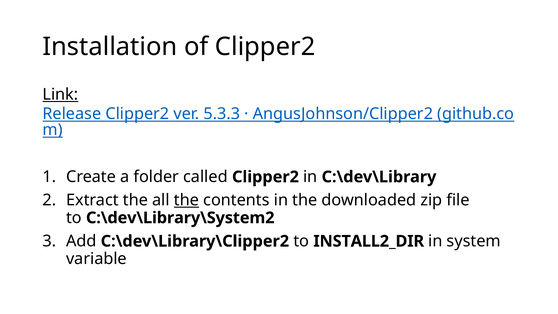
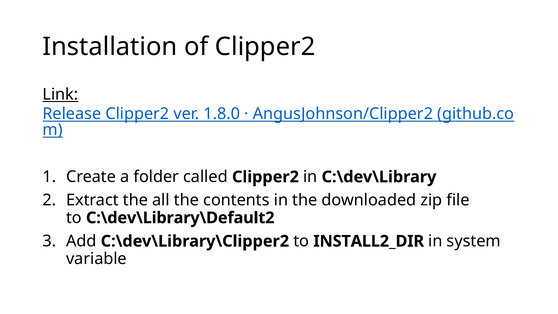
5.3.3: 5.3.3 -> 1.8.0
the at (186, 200) underline: present -> none
C:\dev\Library\System2: C:\dev\Library\System2 -> C:\dev\Library\Default2
